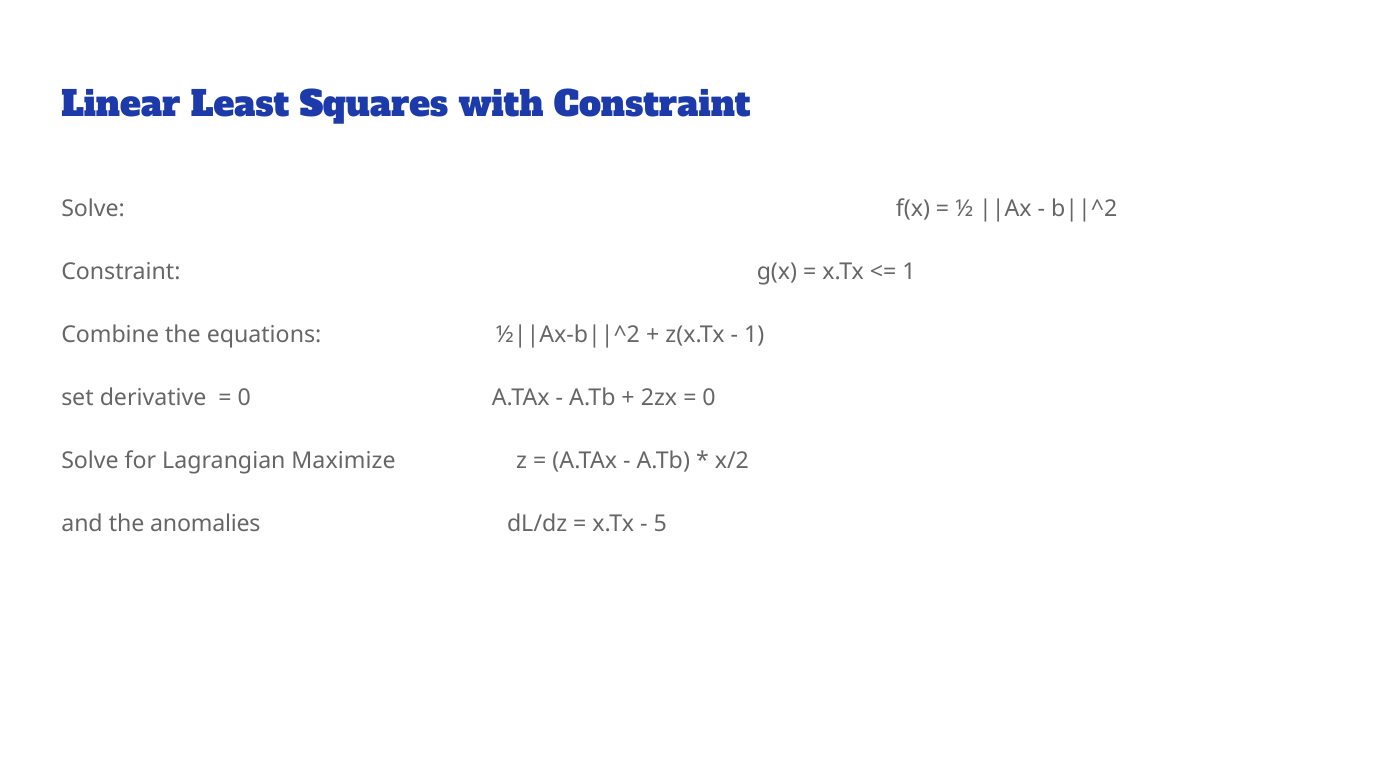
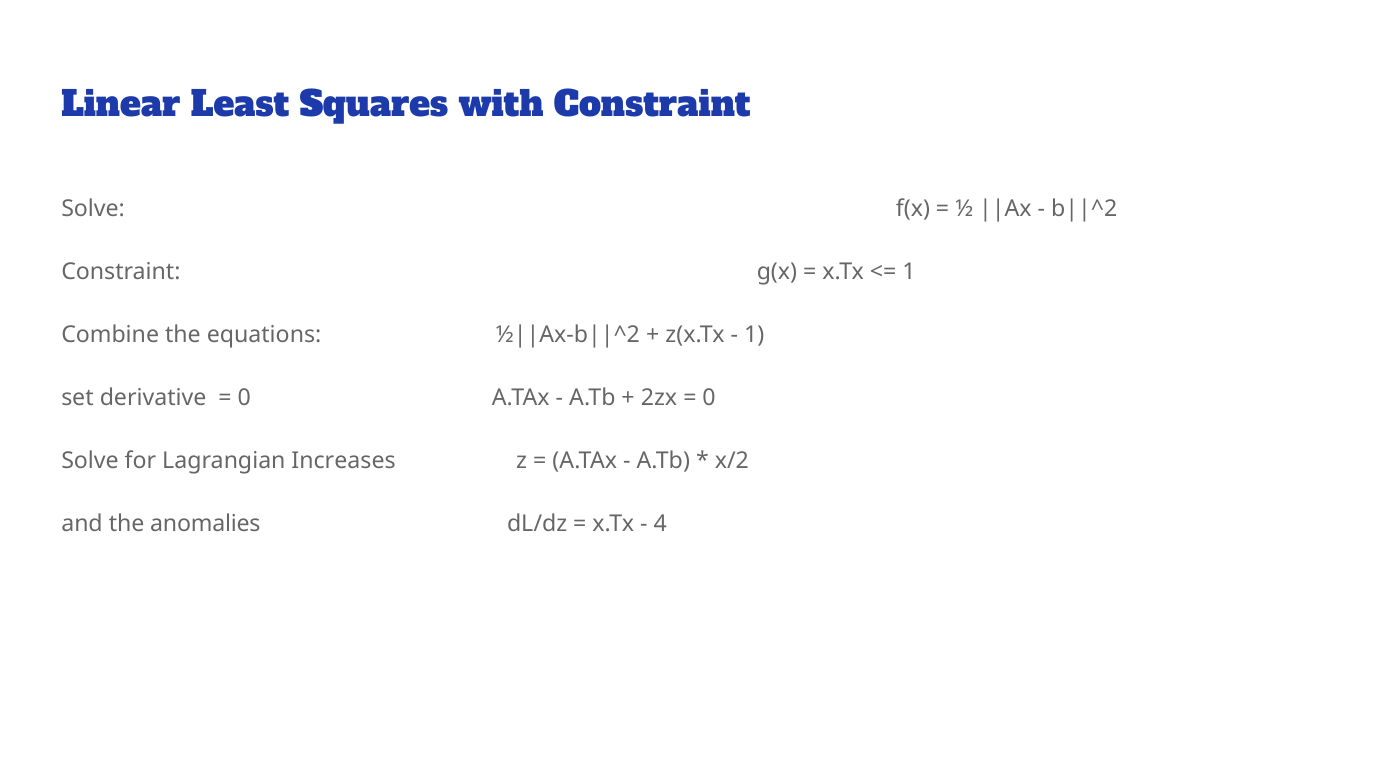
Maximize: Maximize -> Increases
5: 5 -> 4
